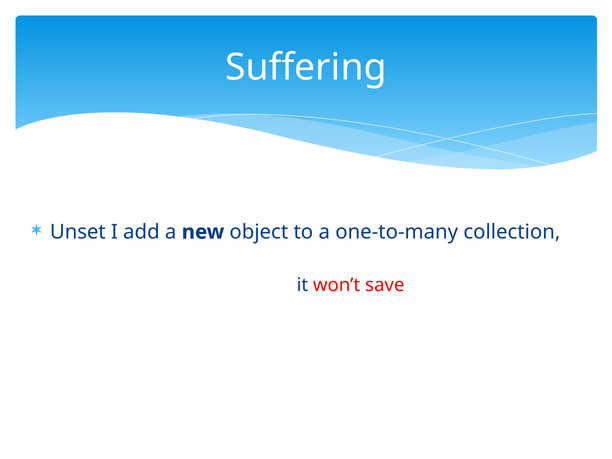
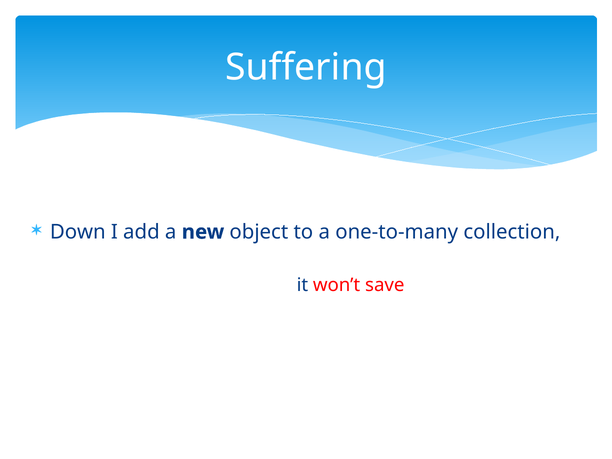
Unset: Unset -> Down
